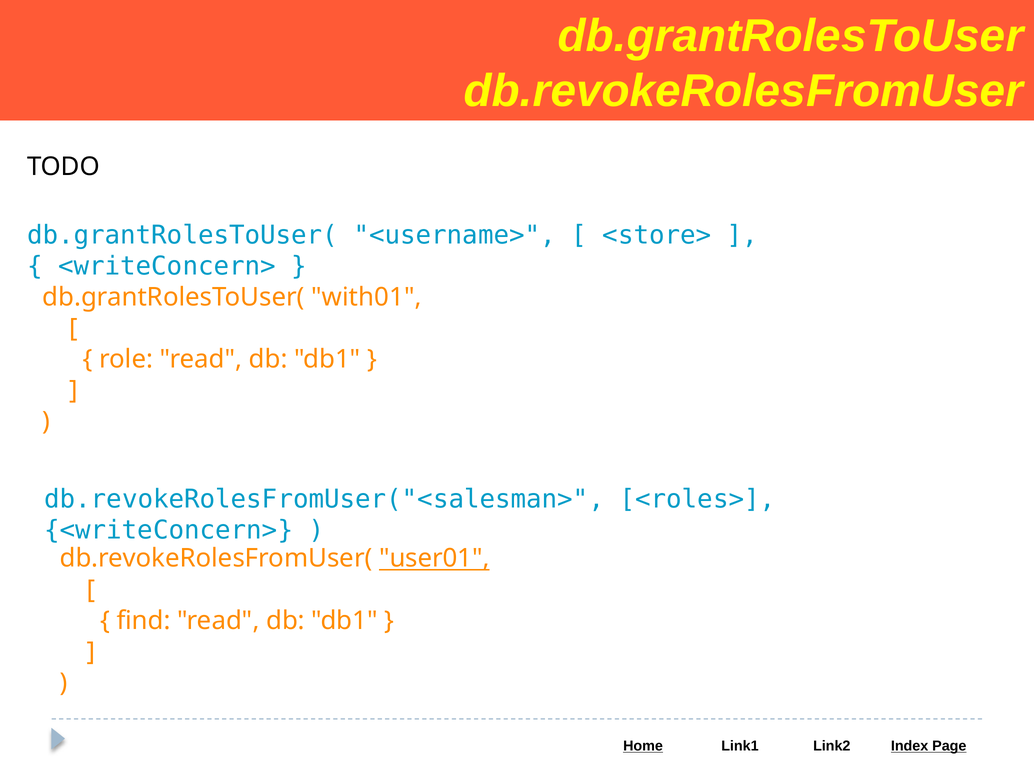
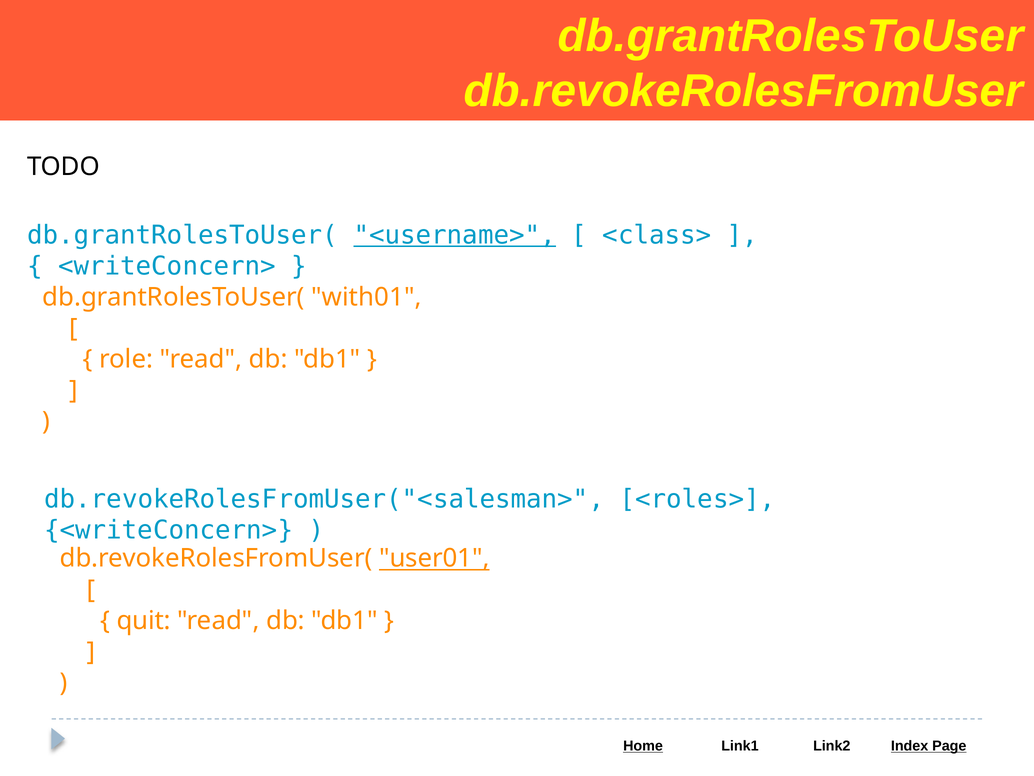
<username> underline: none -> present
<store>: <store> -> <class>
find: find -> quit
